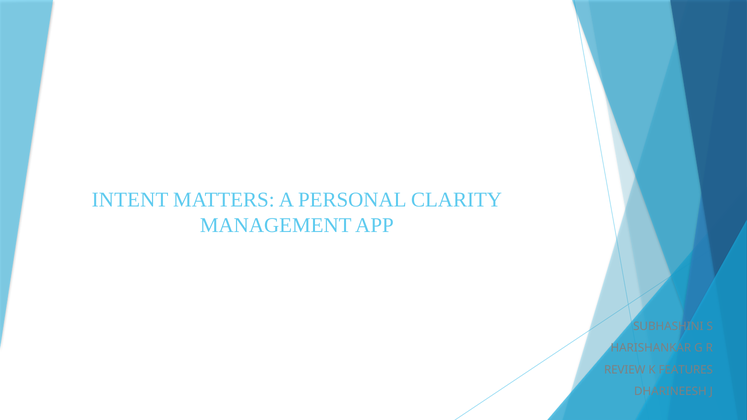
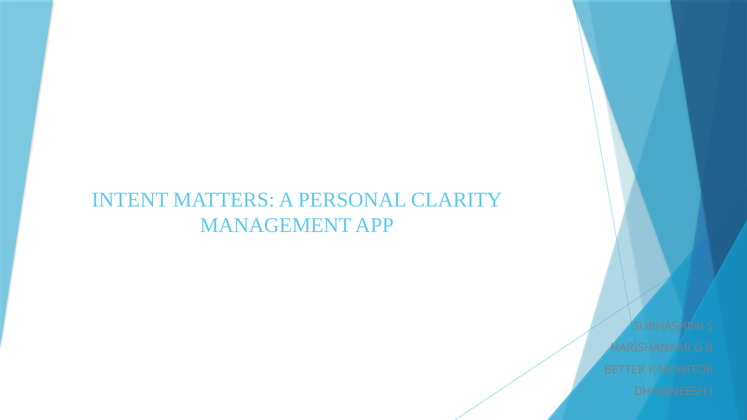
REVIEW: REVIEW -> BETTER
FEATURES: FEATURES -> MONITOR
